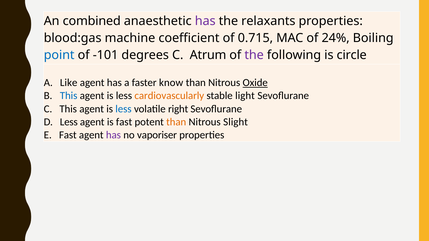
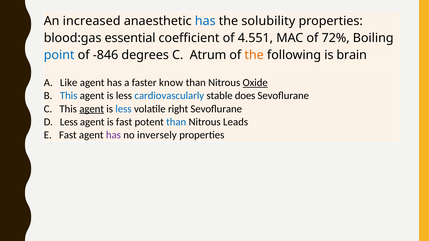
combined: combined -> increased
has at (205, 21) colour: purple -> blue
relaxants: relaxants -> solubility
machine: machine -> essential
0.715: 0.715 -> 4.551
24%: 24% -> 72%
-101: -101 -> -846
the at (254, 55) colour: purple -> orange
circle: circle -> brain
cardiovascularly colour: orange -> blue
light: light -> does
agent at (92, 109) underline: none -> present
than at (176, 122) colour: orange -> blue
Slight: Slight -> Leads
vaporiser: vaporiser -> inversely
